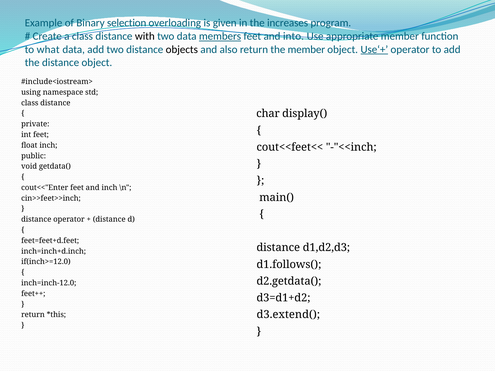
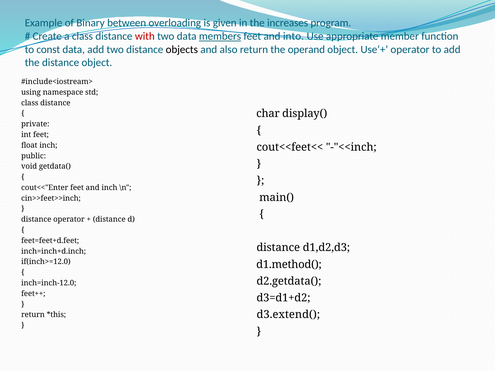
selection: selection -> between
with colour: black -> red
what: what -> const
the member: member -> operand
Use‘+ underline: present -> none
d1.follows(: d1.follows( -> d1.method(
